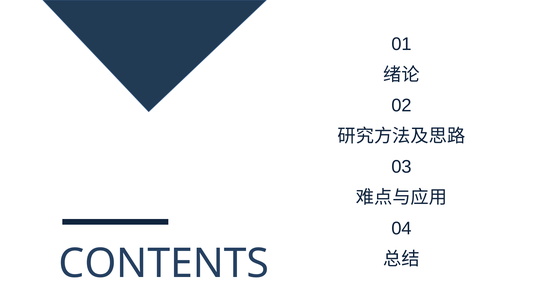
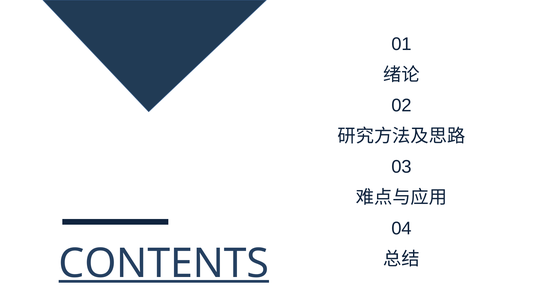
CONTENTS underline: none -> present
